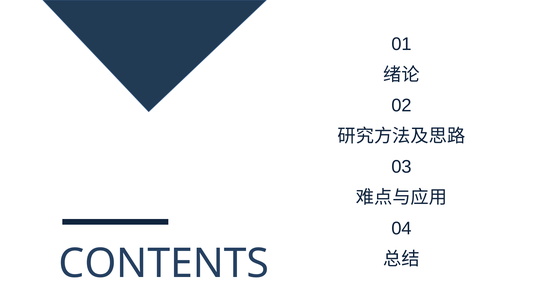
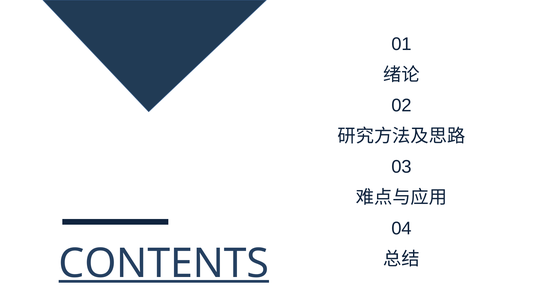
CONTENTS underline: none -> present
